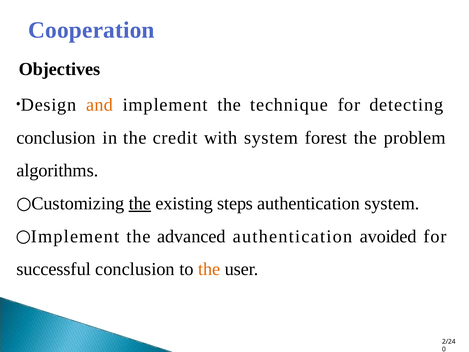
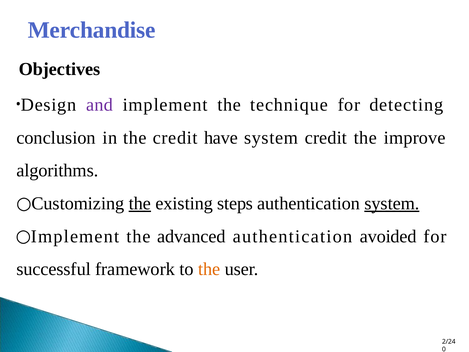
Cooperation: Cooperation -> Merchandise
and colour: orange -> purple
with: with -> have
system forest: forest -> credit
problem: problem -> improve
system at (392, 203) underline: none -> present
successful conclusion: conclusion -> framework
